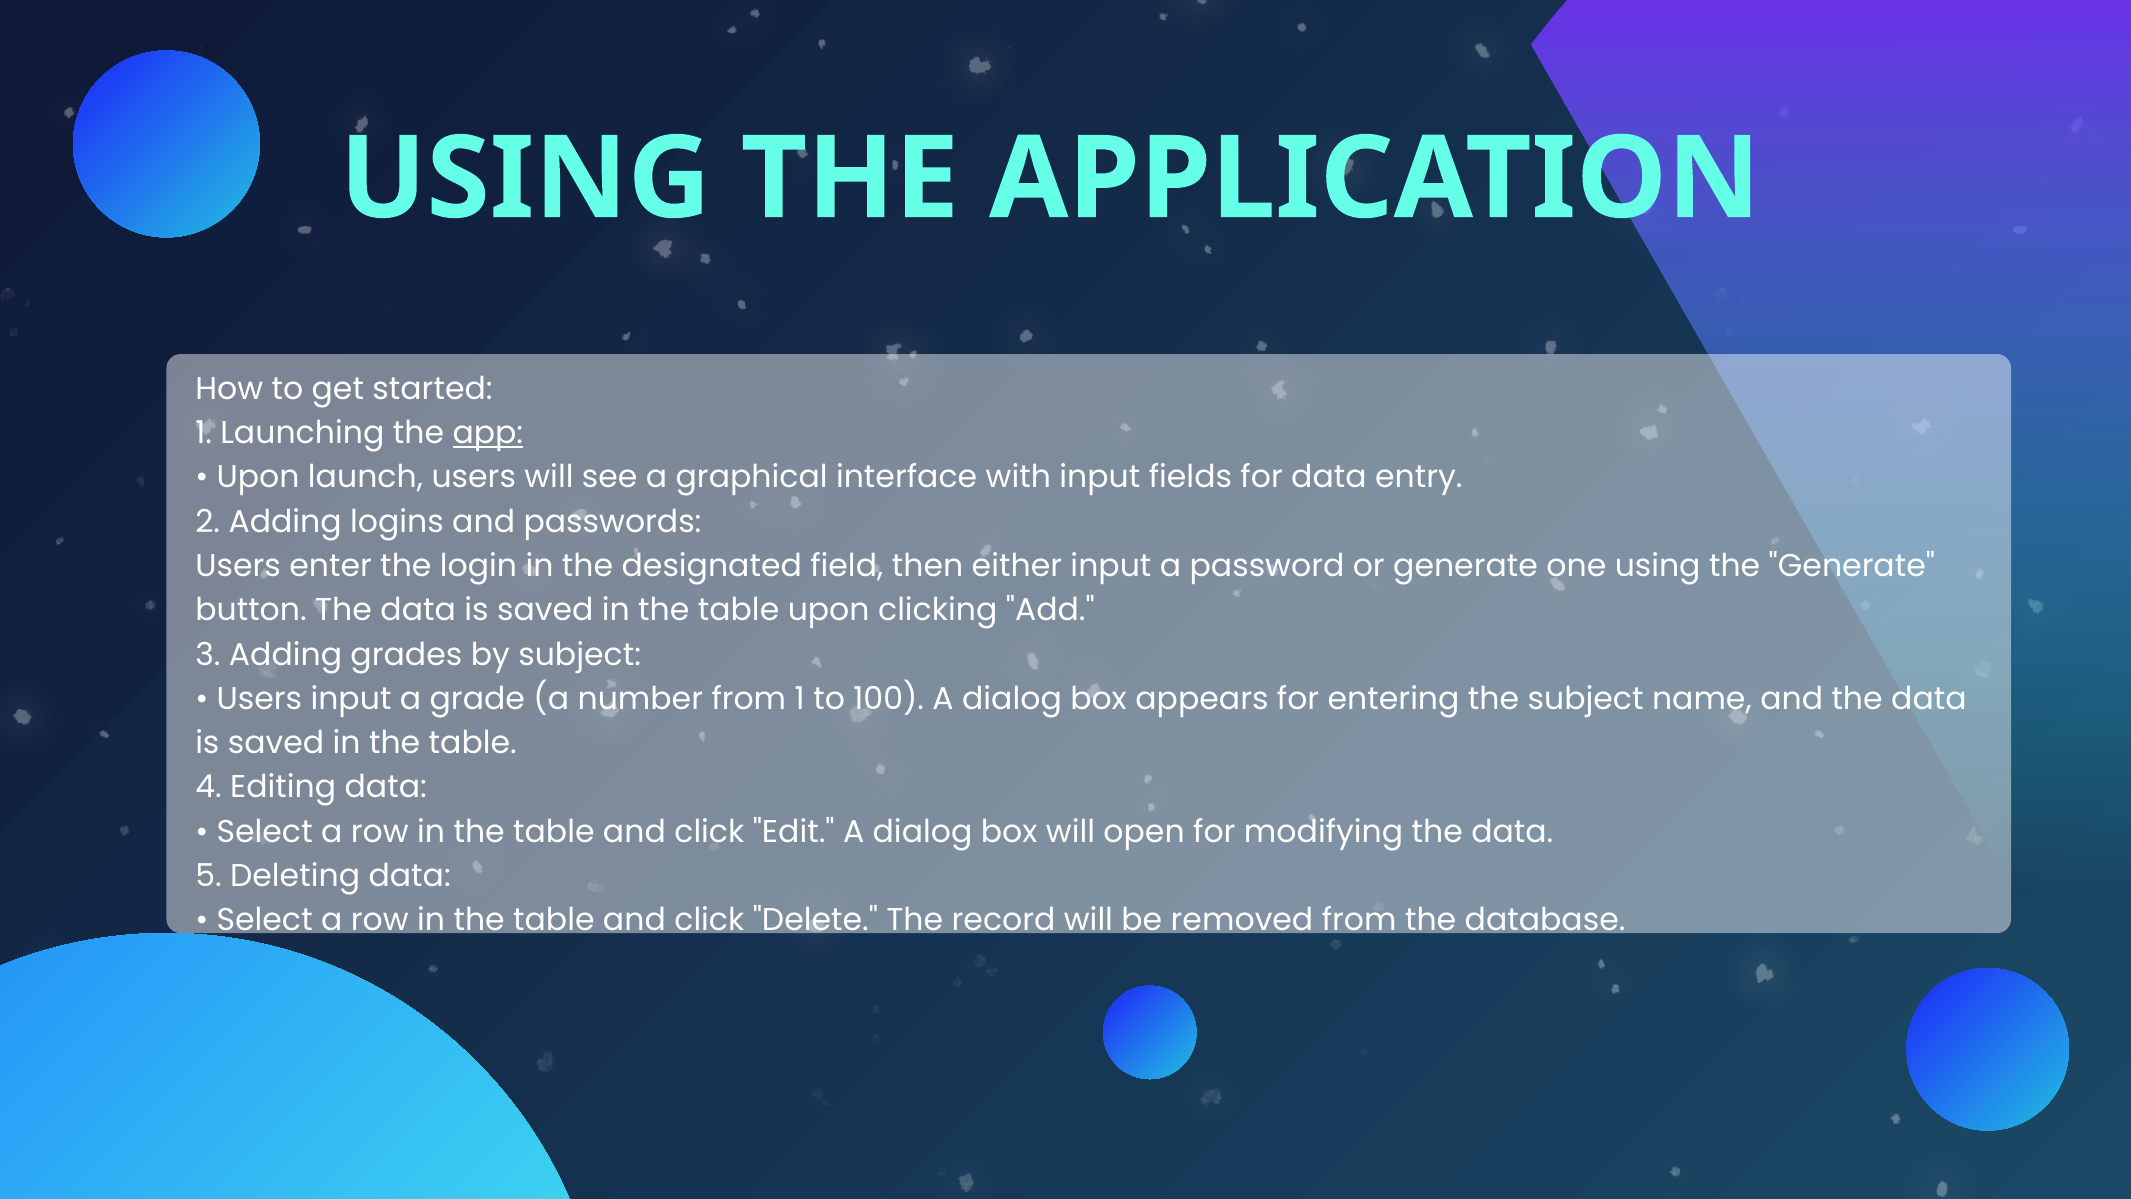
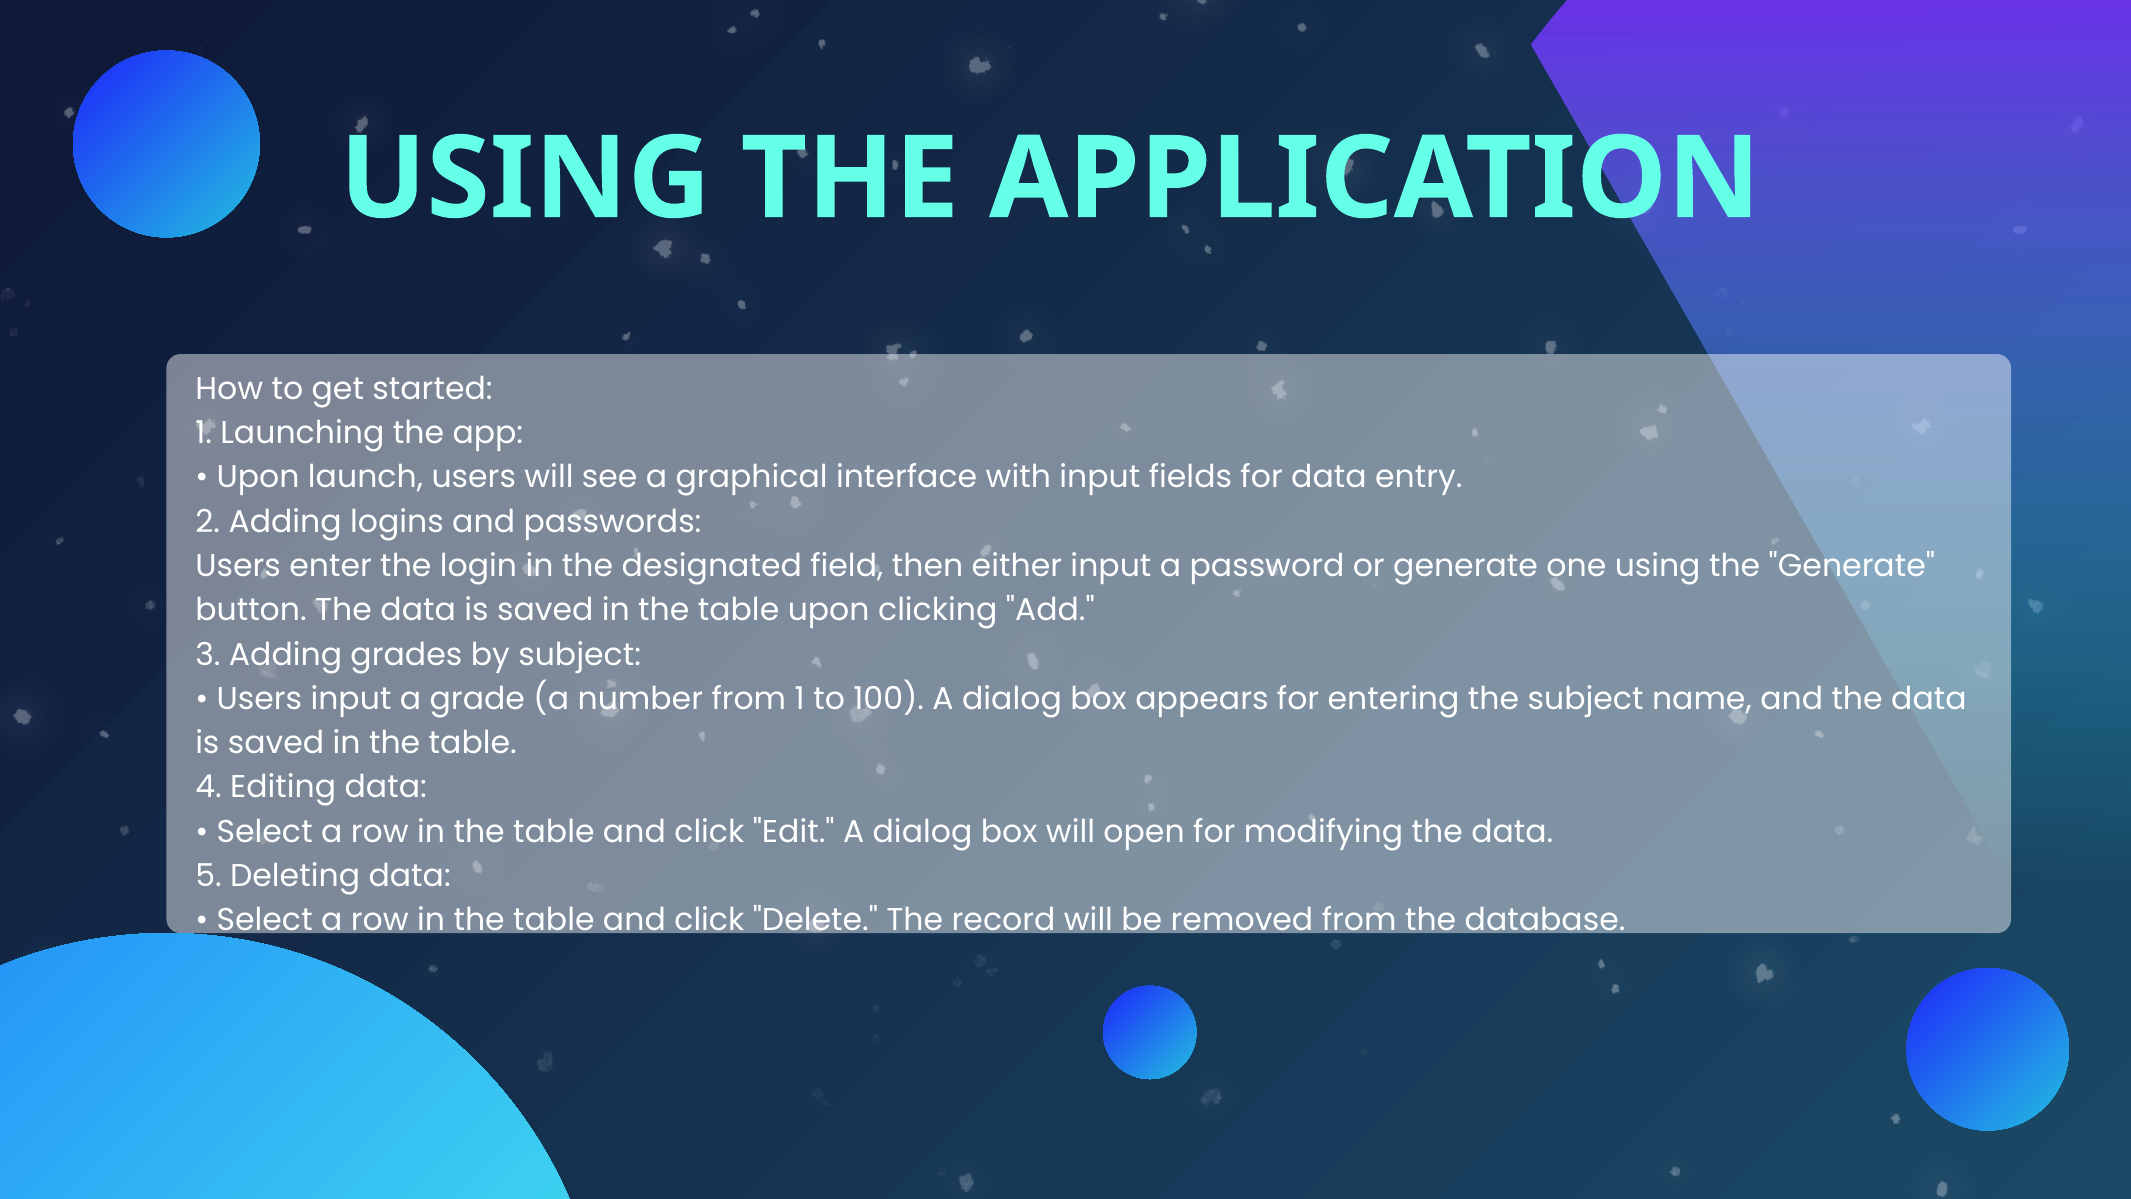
app underline: present -> none
